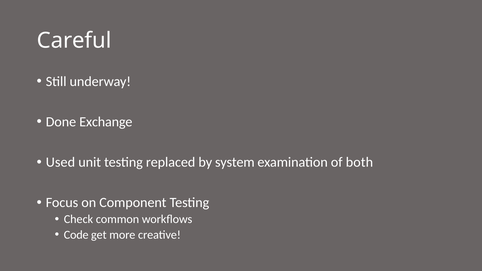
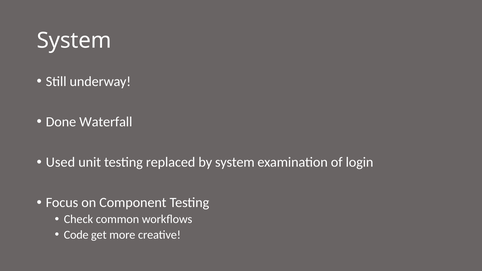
Careful at (74, 40): Careful -> System
Exchange: Exchange -> Waterfall
both: both -> login
